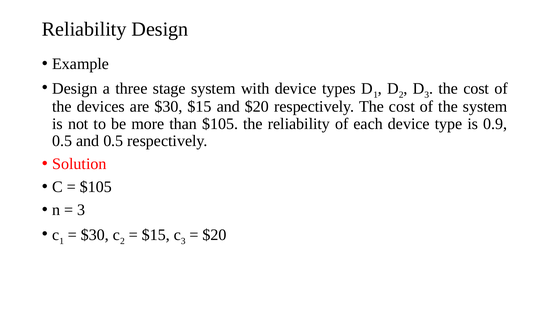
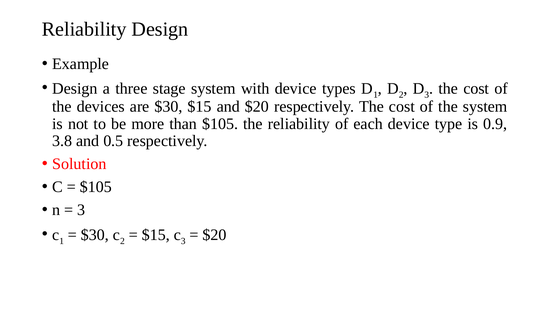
0.5 at (62, 141): 0.5 -> 3.8
